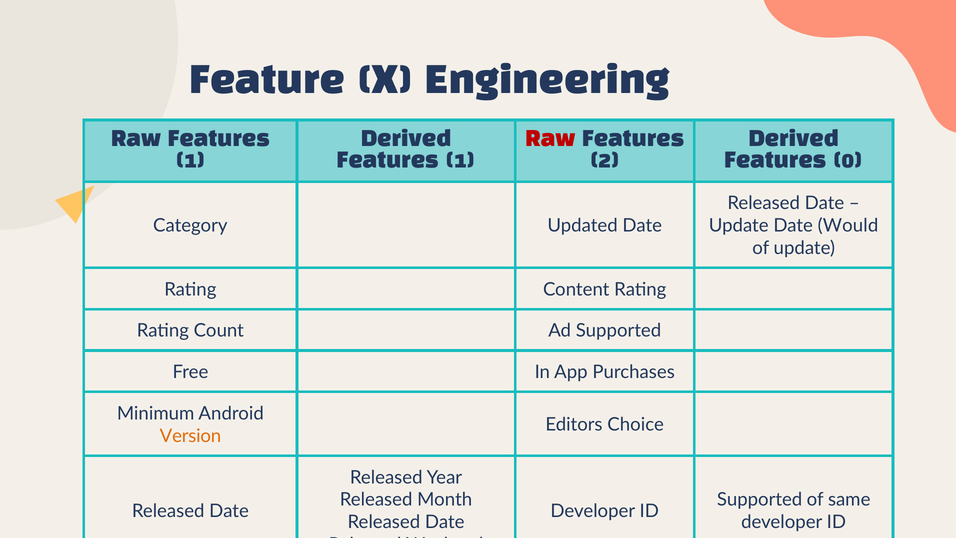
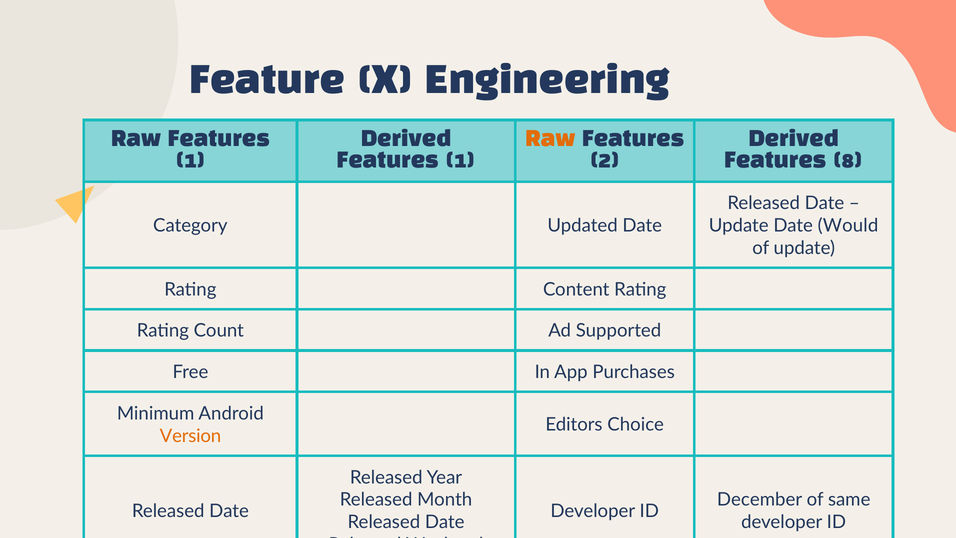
Raw at (550, 139) colour: red -> orange
0: 0 -> 8
Supported at (760, 500): Supported -> December
